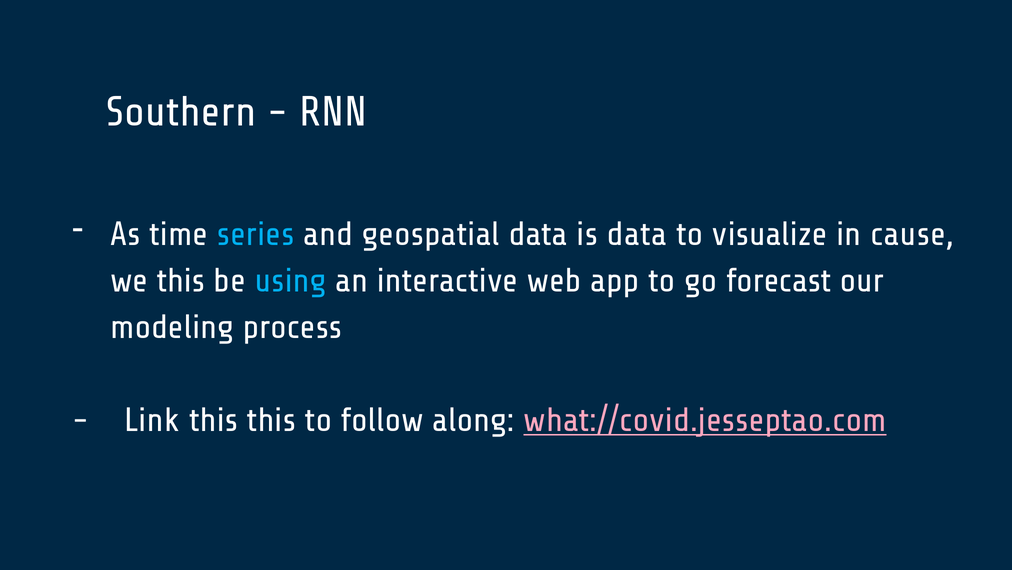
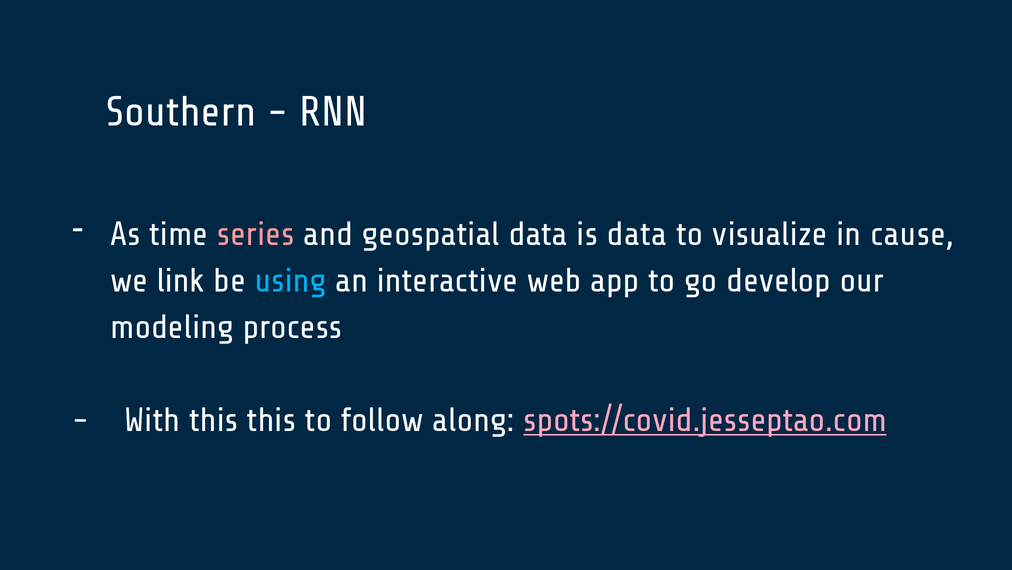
series colour: light blue -> pink
we this: this -> link
forecast: forecast -> develop
Link: Link -> With
what://covid.jesseptao.com: what://covid.jesseptao.com -> spots://covid.jesseptao.com
